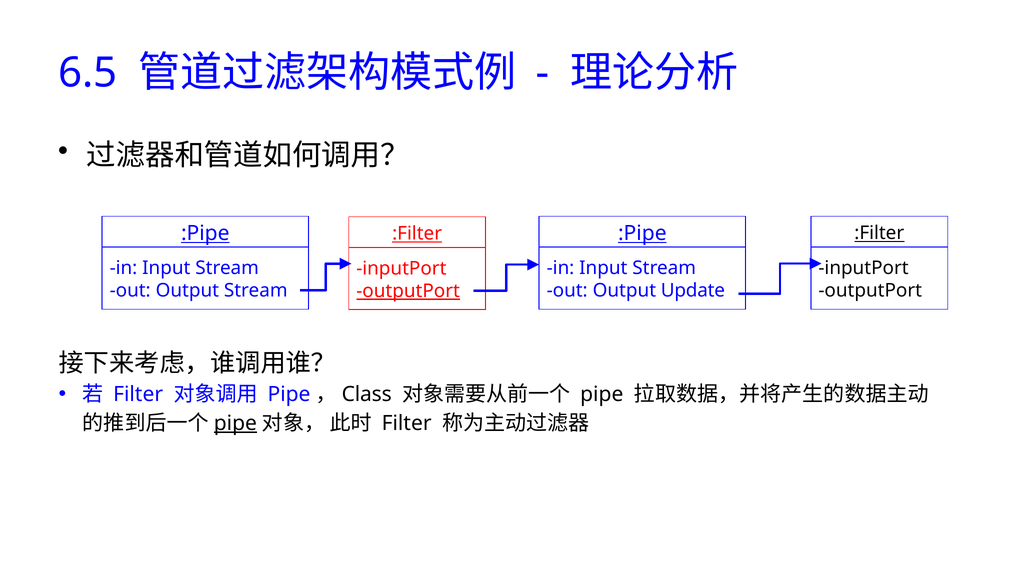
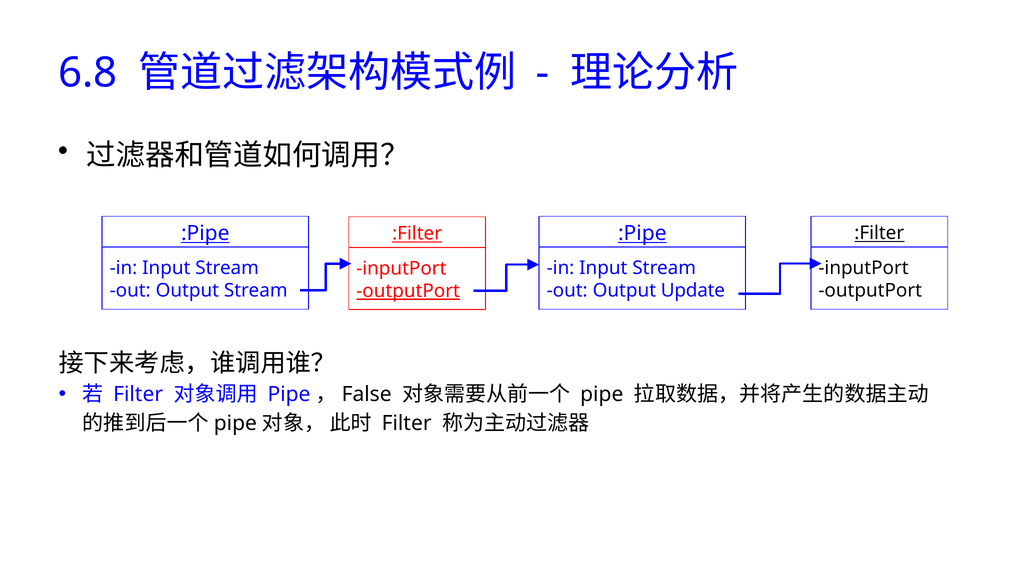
6.5: 6.5 -> 6.8
Class: Class -> False
pipe at (235, 424) underline: present -> none
